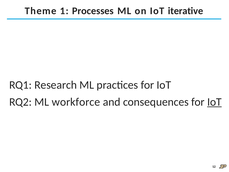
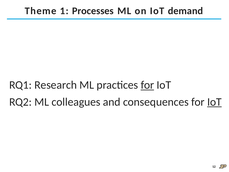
iterative: iterative -> demand
for at (147, 85) underline: none -> present
workforce: workforce -> colleagues
